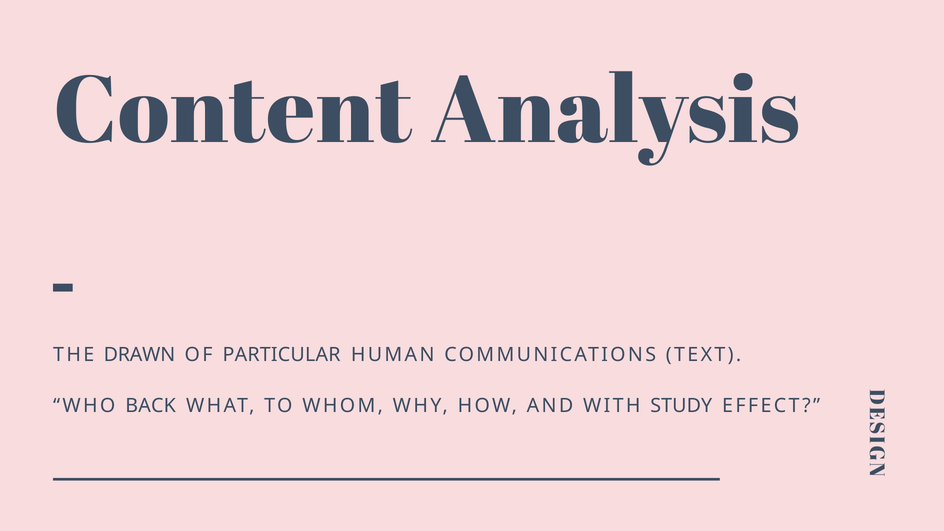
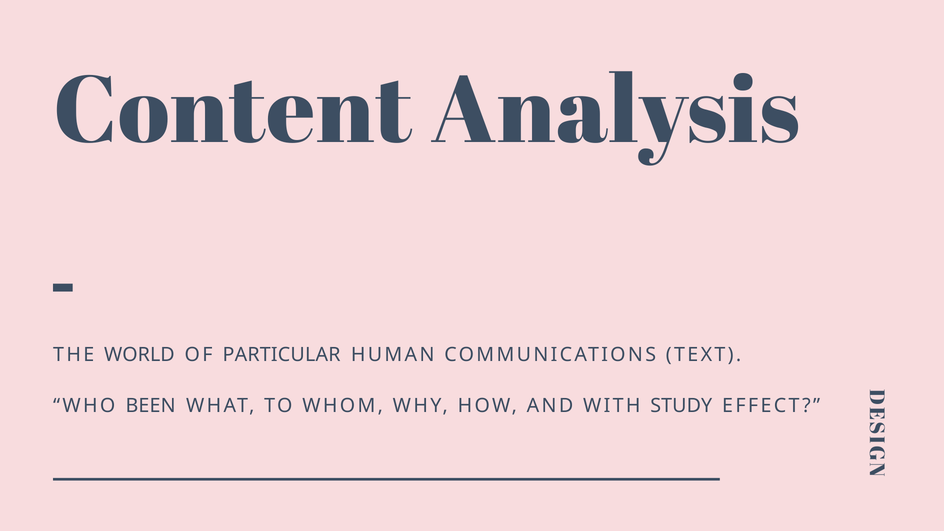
DRAWN: DRAWN -> WORLD
BACK: BACK -> BEEN
